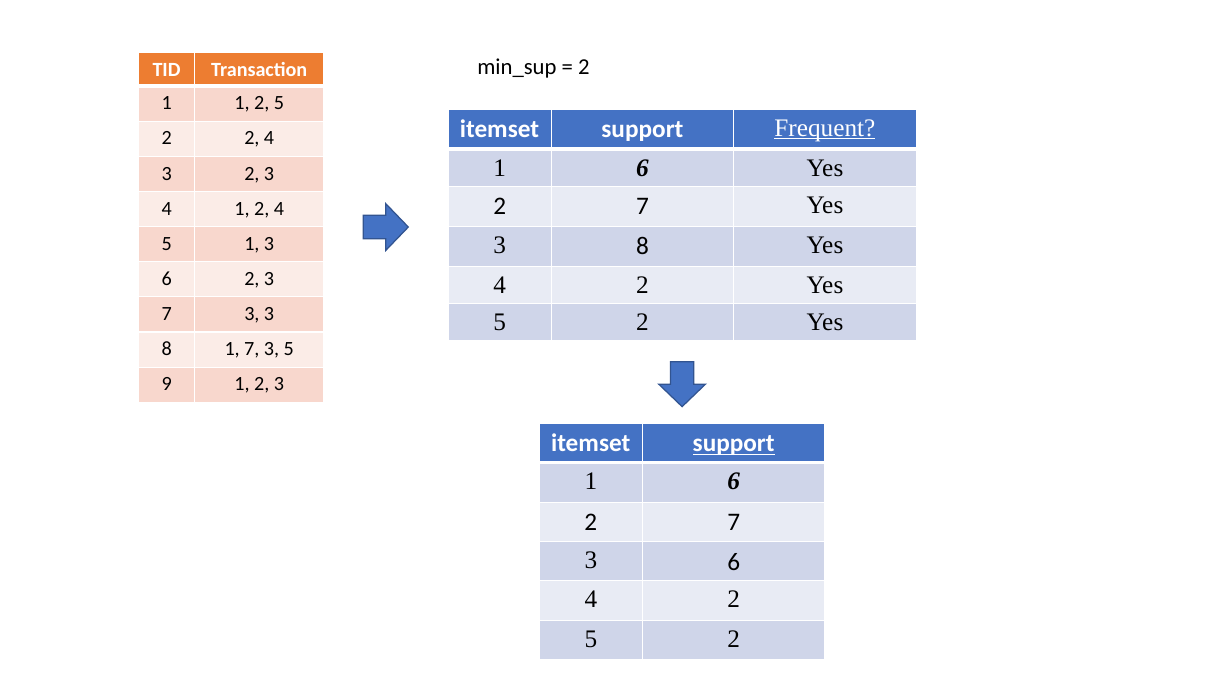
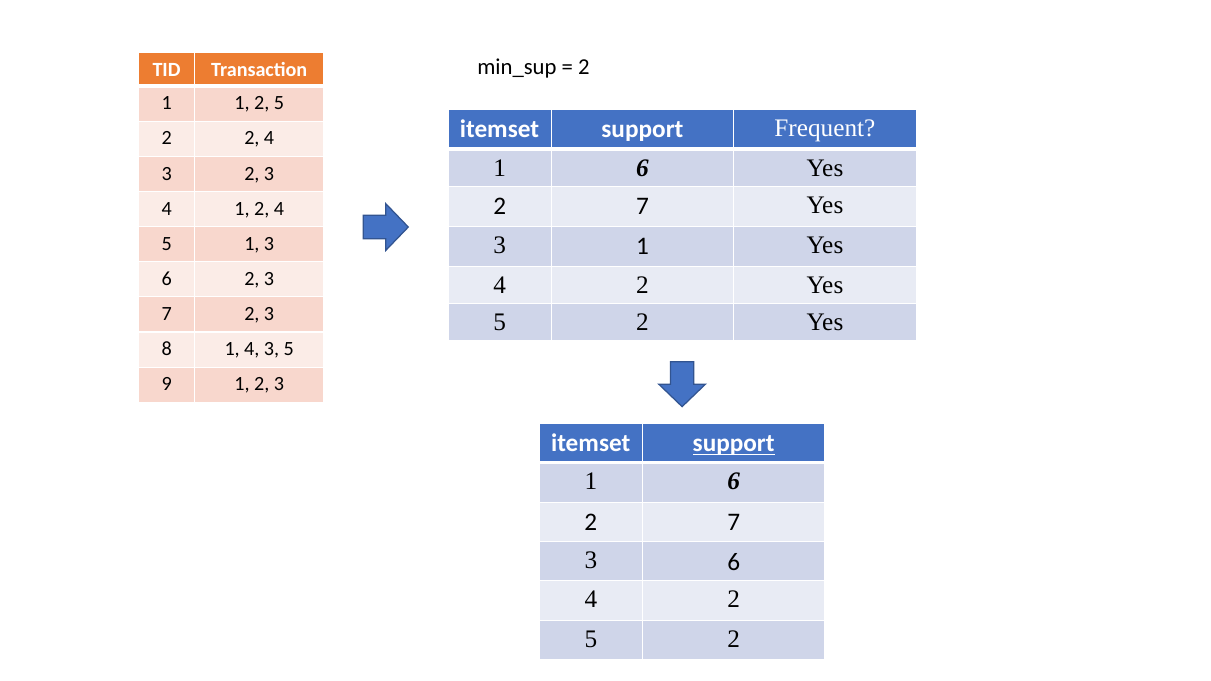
Frequent underline: present -> none
8 at (643, 246): 8 -> 1
3 at (252, 314): 3 -> 2
1 7: 7 -> 4
